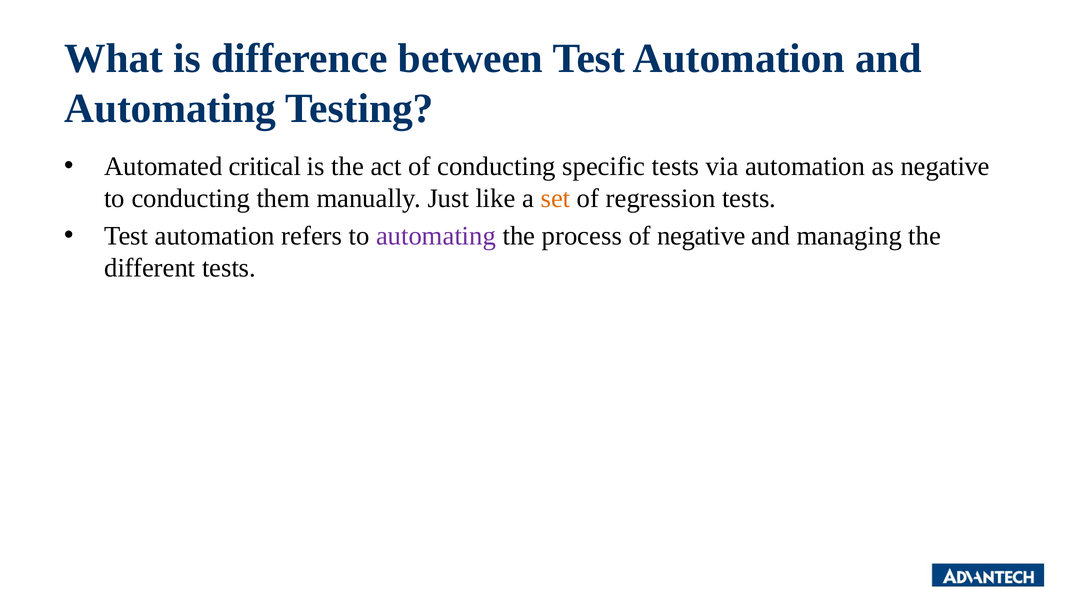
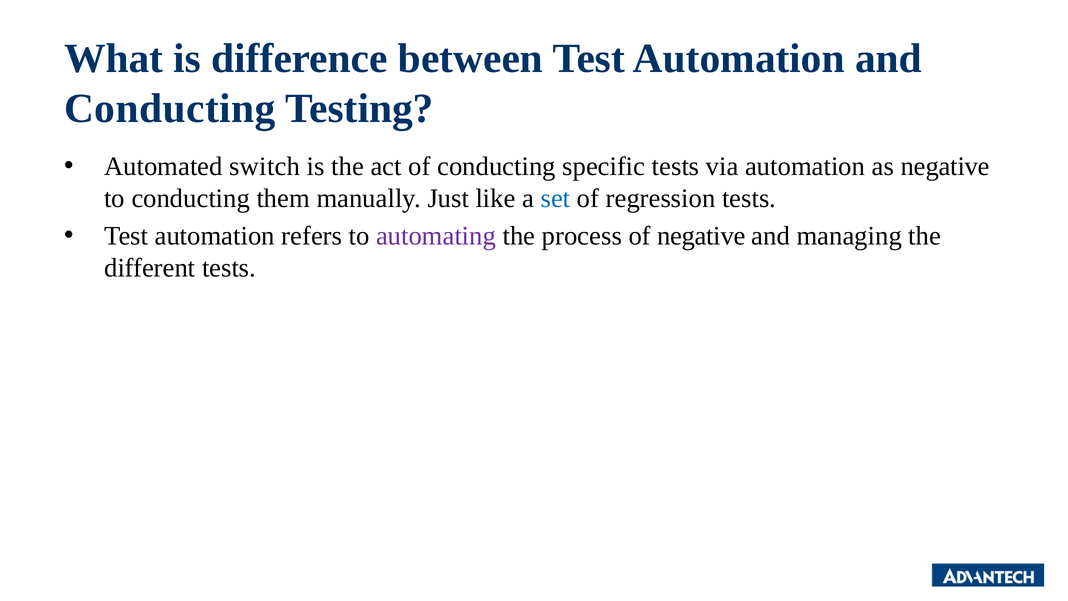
Automating at (170, 108): Automating -> Conducting
critical: critical -> switch
set colour: orange -> blue
